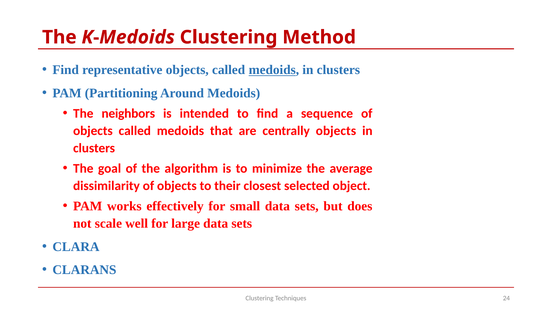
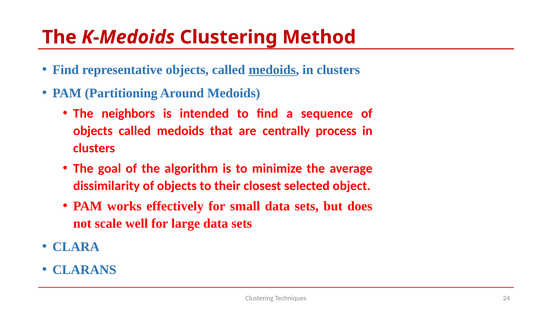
centrally objects: objects -> process
